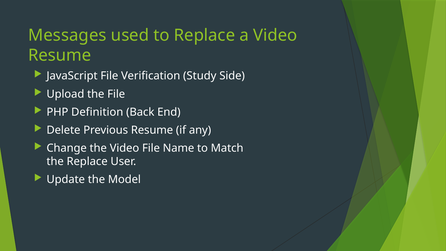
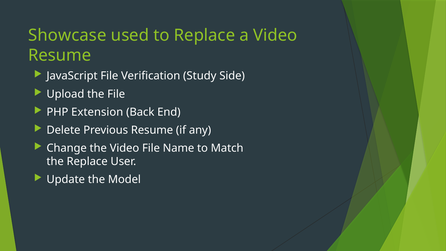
Messages: Messages -> Showcase
Definition: Definition -> Extension
